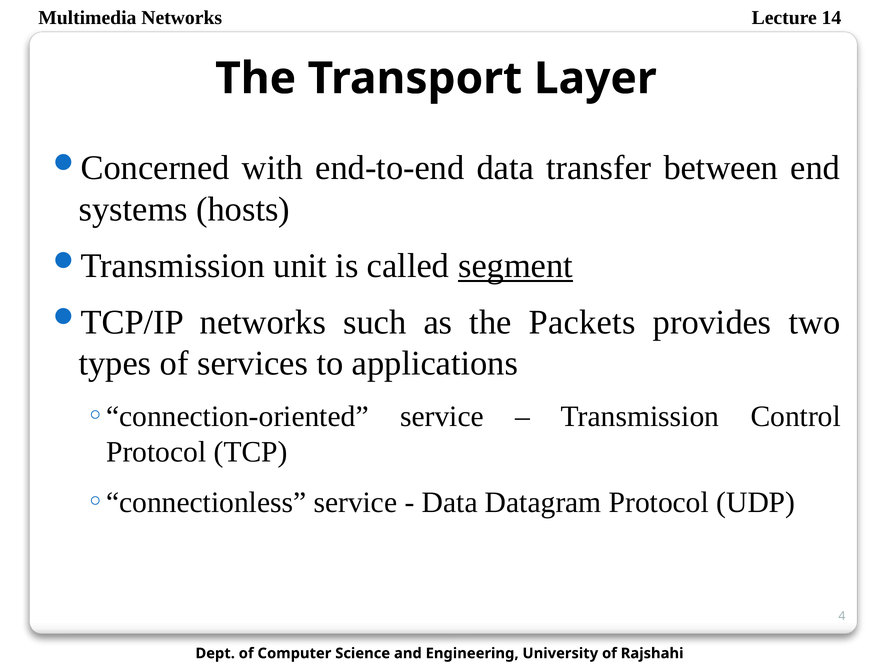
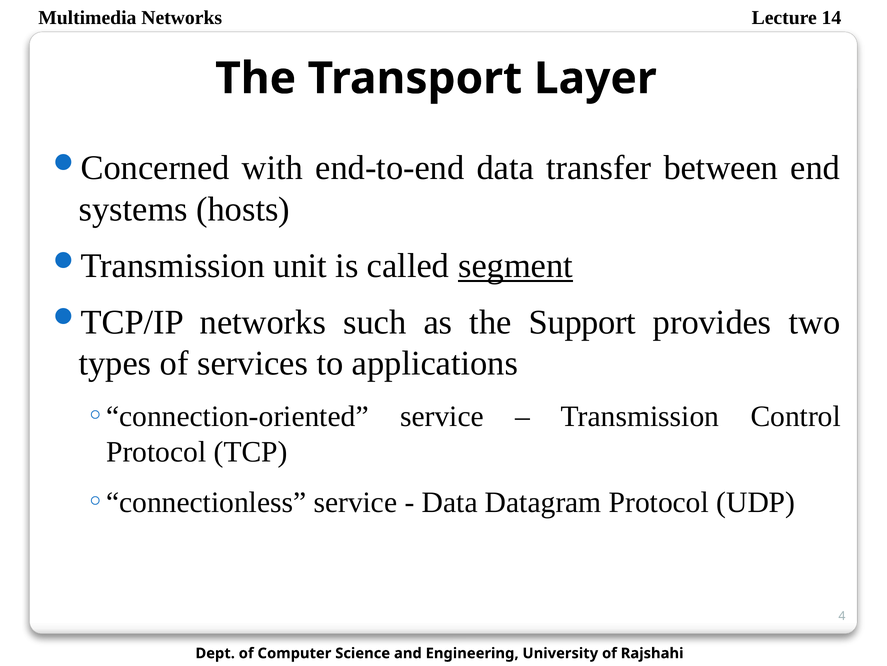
Packets: Packets -> Support
